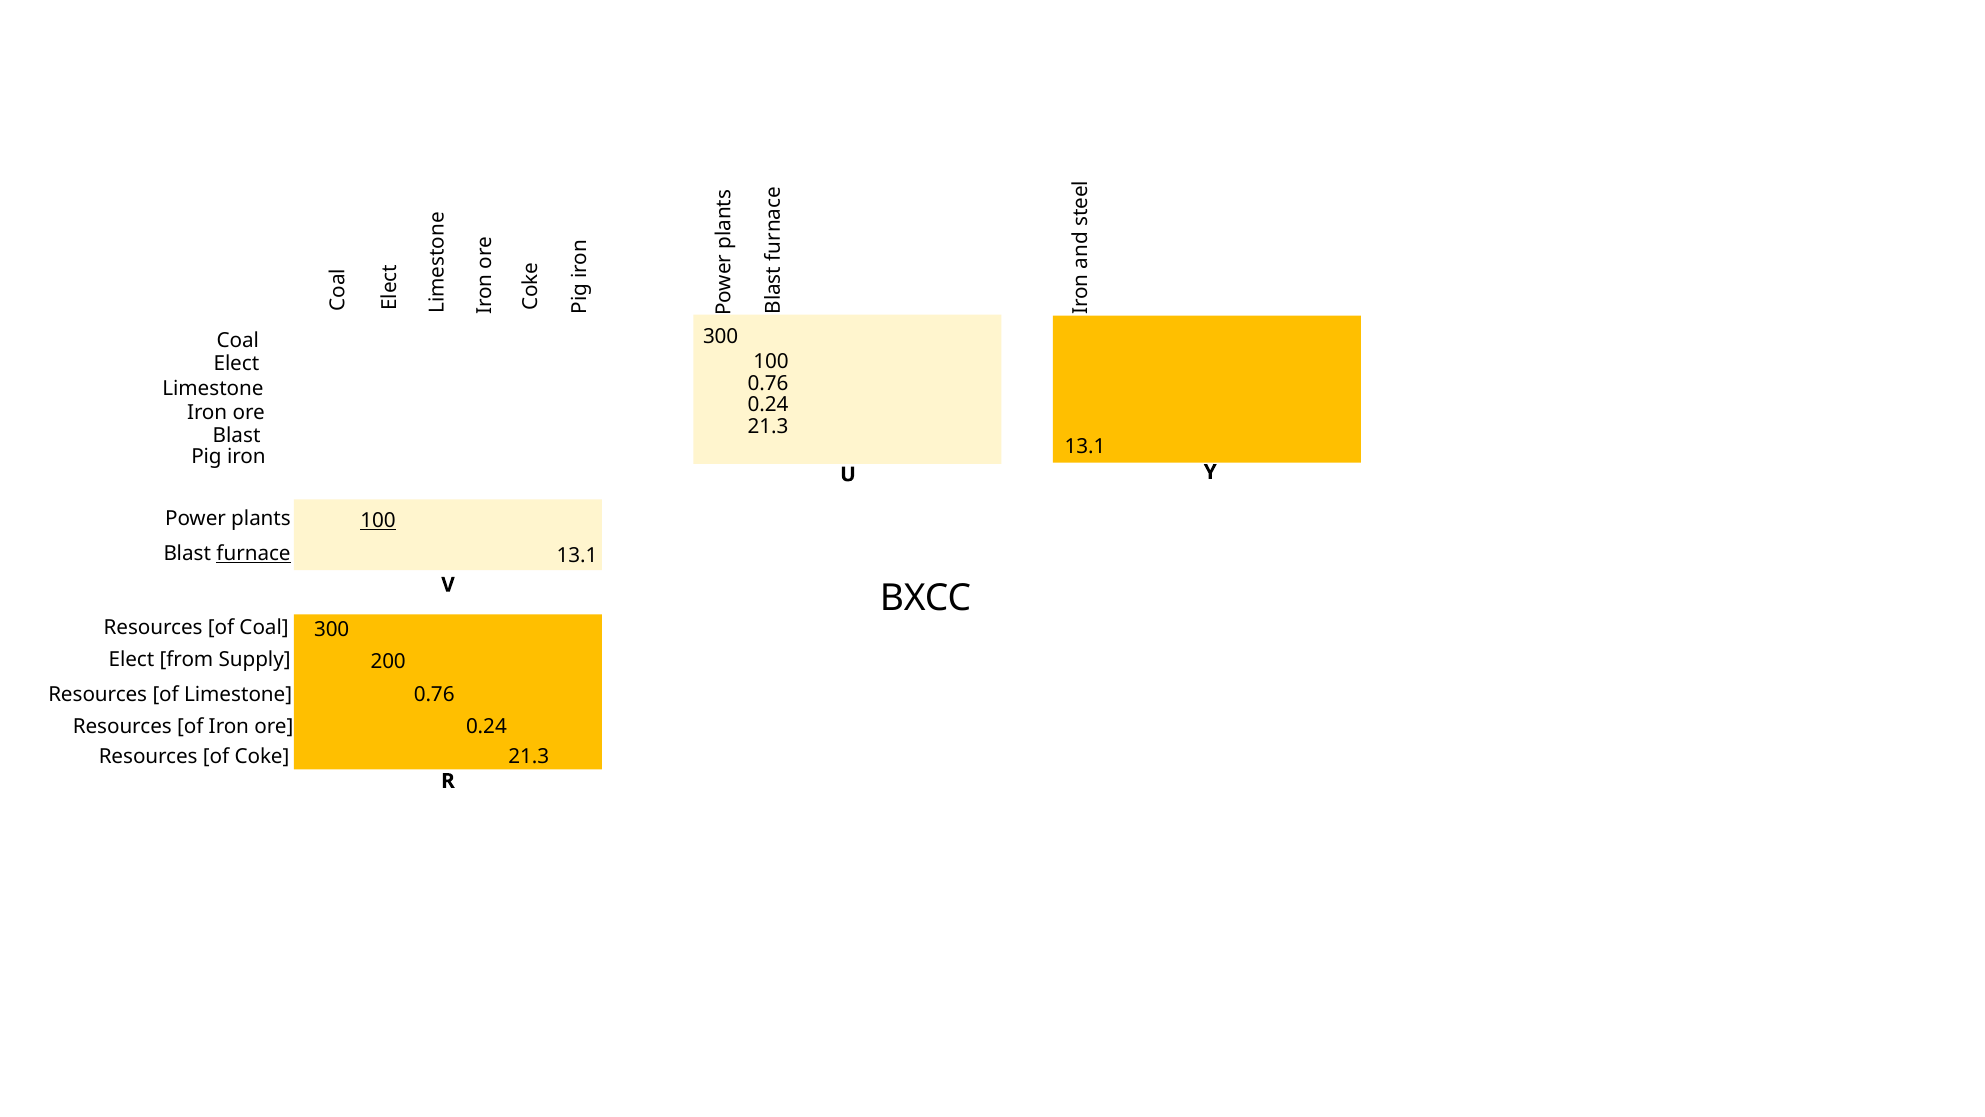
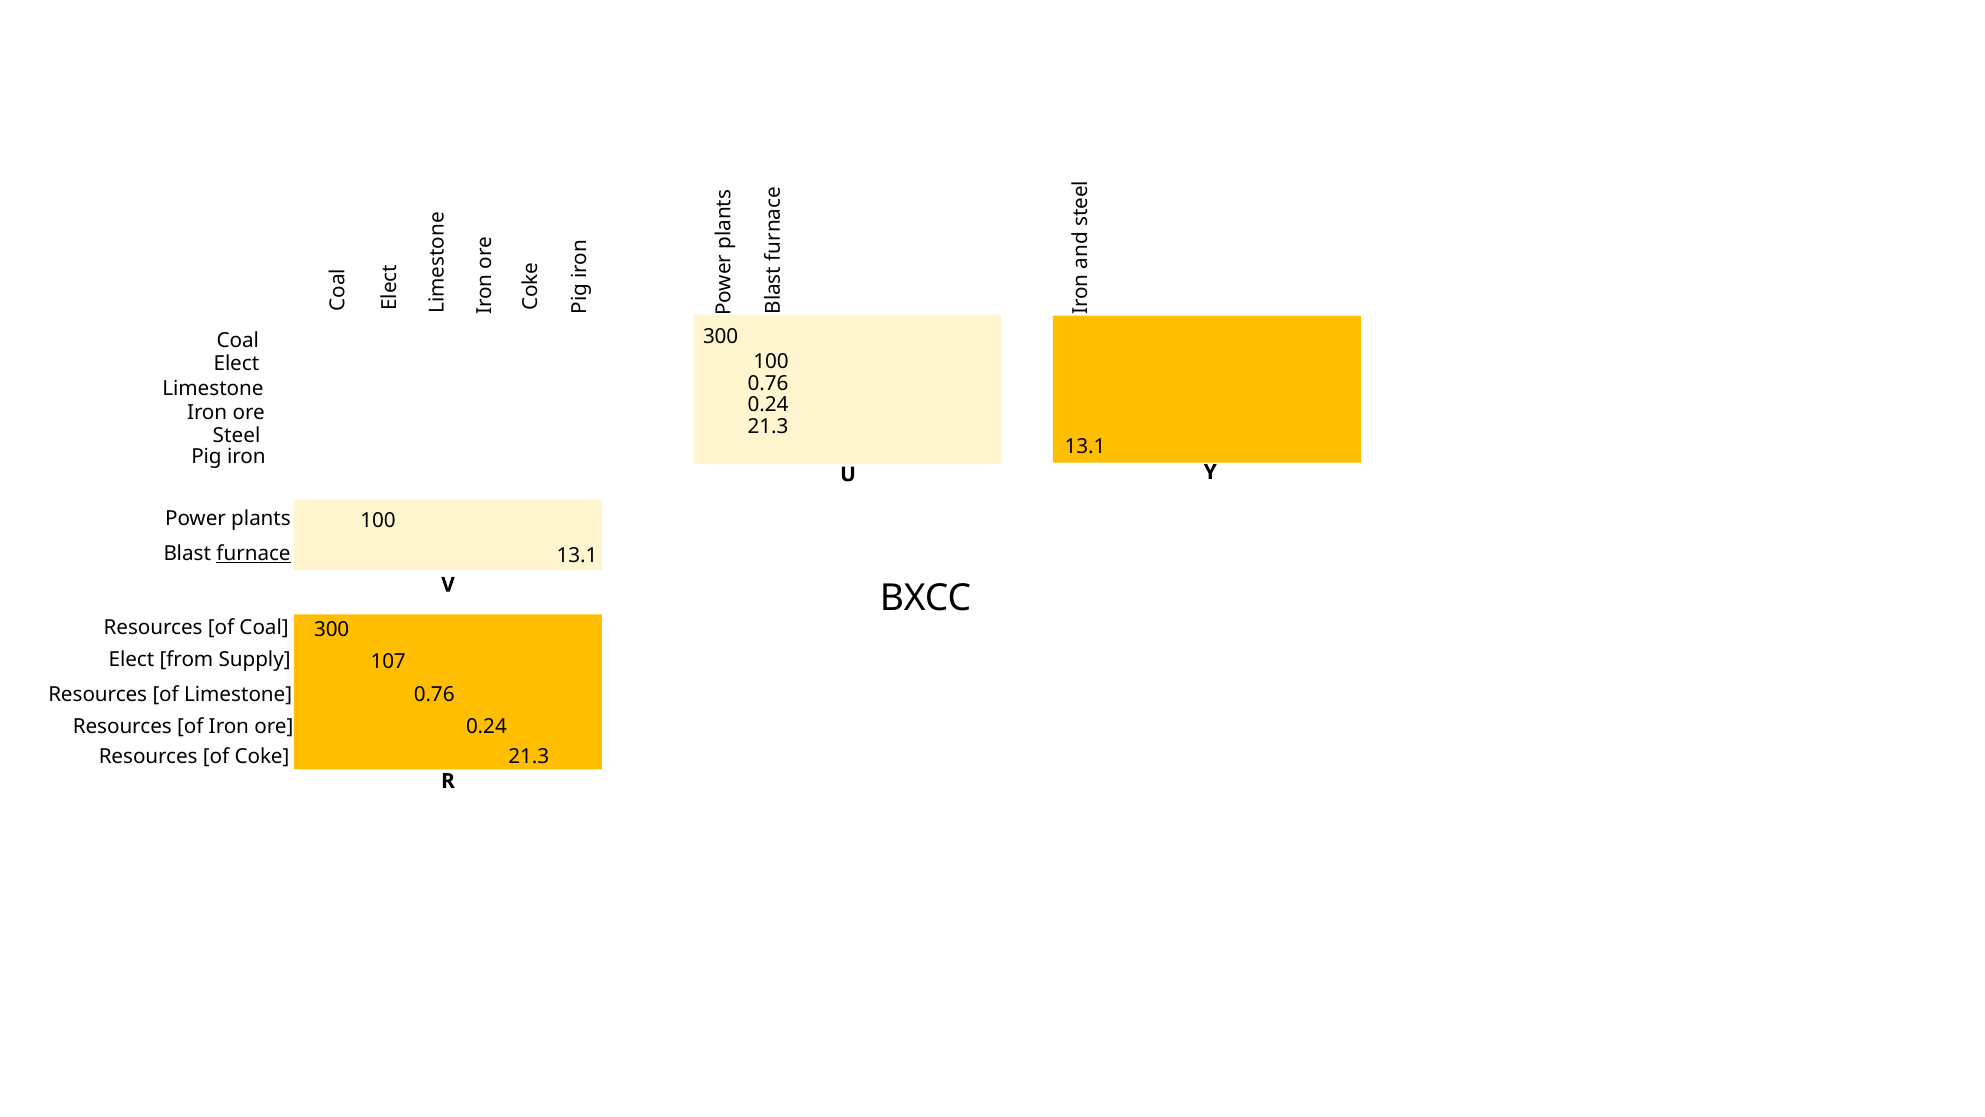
Blast at (237, 435): Blast -> Steel
100 at (378, 521) underline: present -> none
200: 200 -> 107
